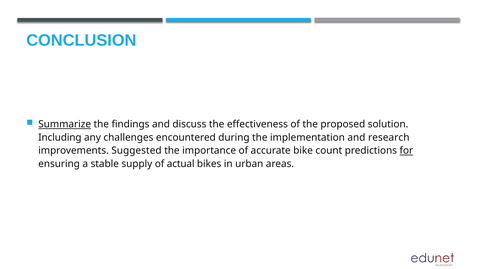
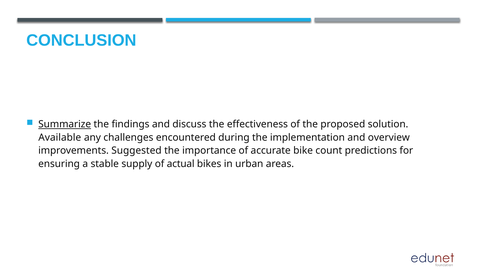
Including: Including -> Available
research: research -> overview
for underline: present -> none
